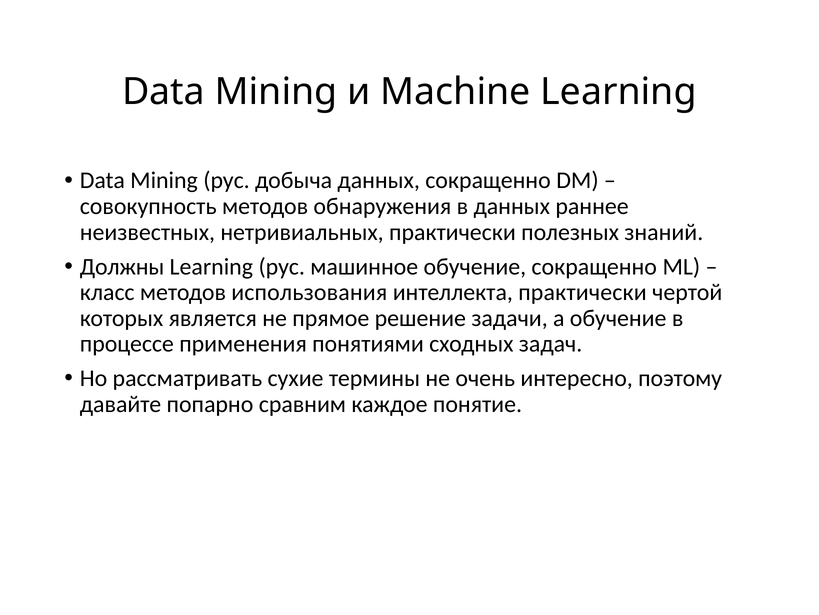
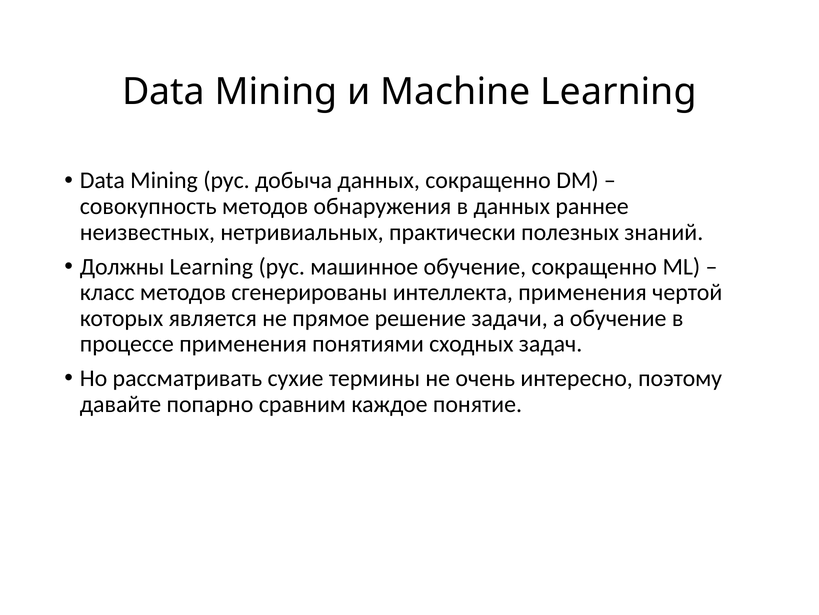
использования: использования -> сгенерированы
интеллекта практически: практически -> применения
